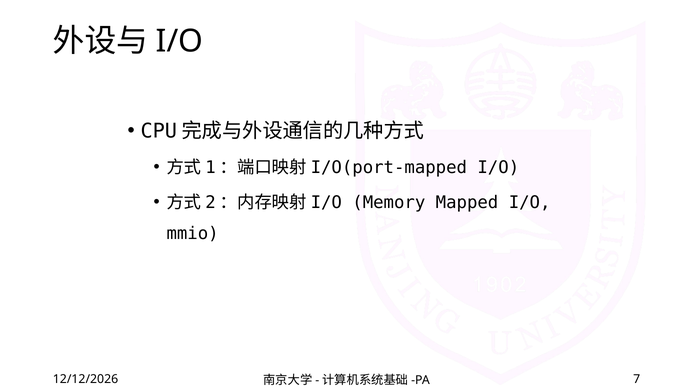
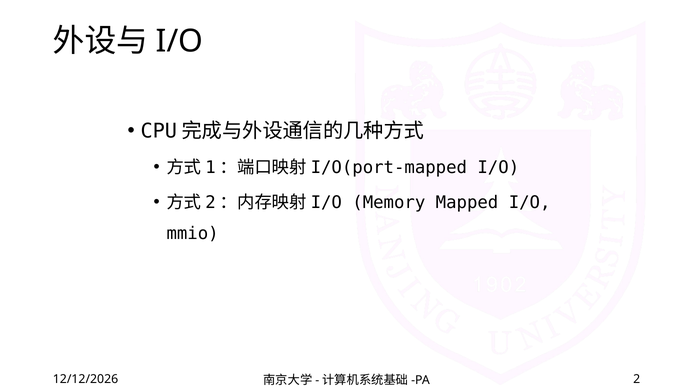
7: 7 -> 2
